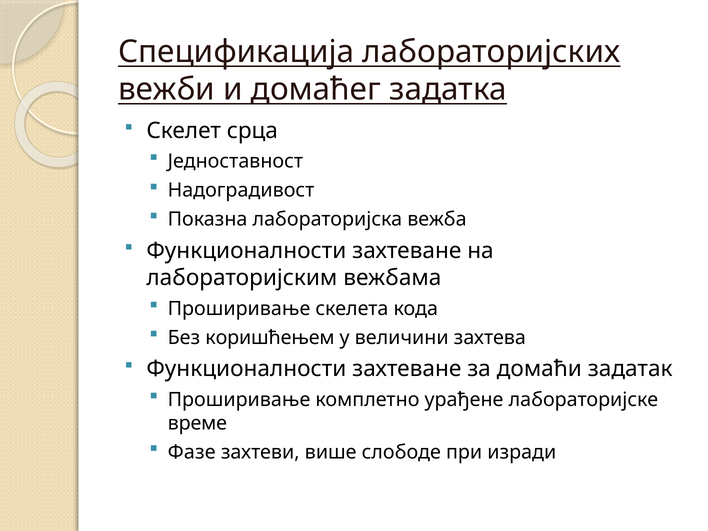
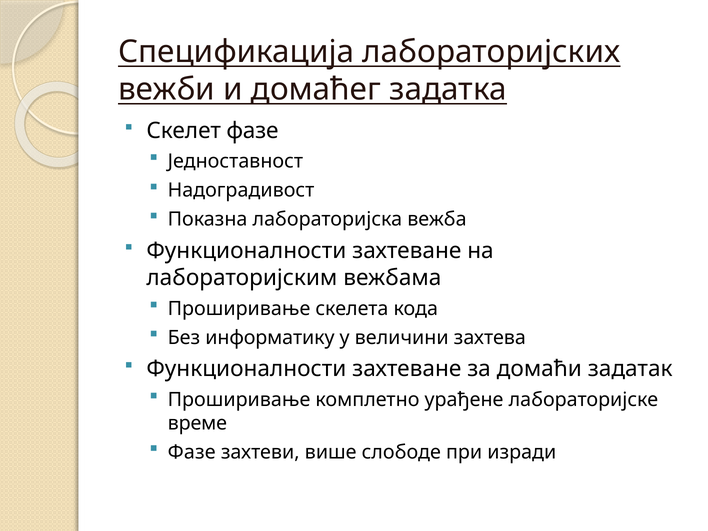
Скелет срца: срца -> фазе
коришћењем: коришћењем -> информатику
